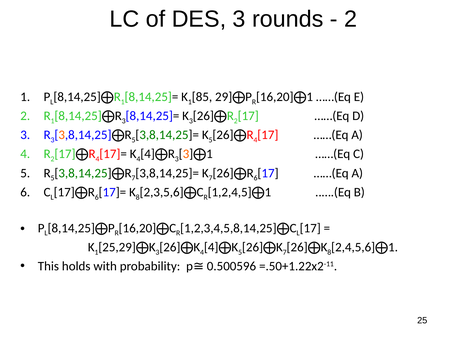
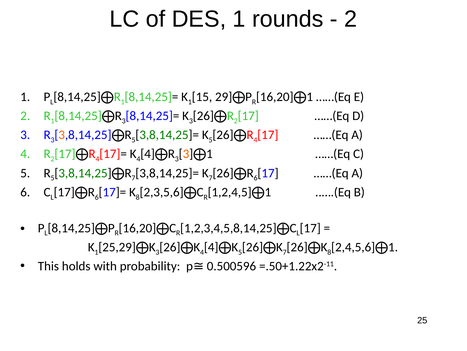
DES 3: 3 -> 1
85: 85 -> 15
